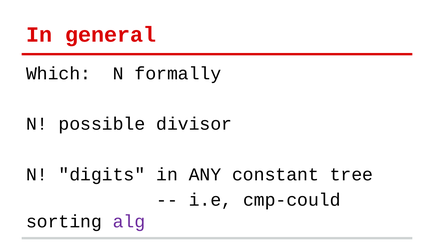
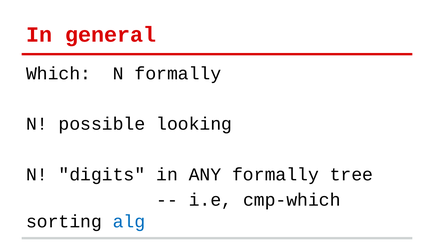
divisor: divisor -> looking
ANY constant: constant -> formally
cmp-could: cmp-could -> cmp-which
alg colour: purple -> blue
